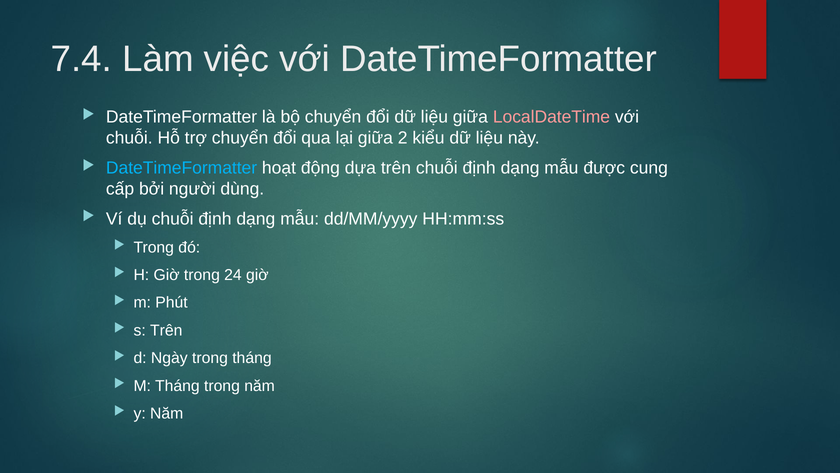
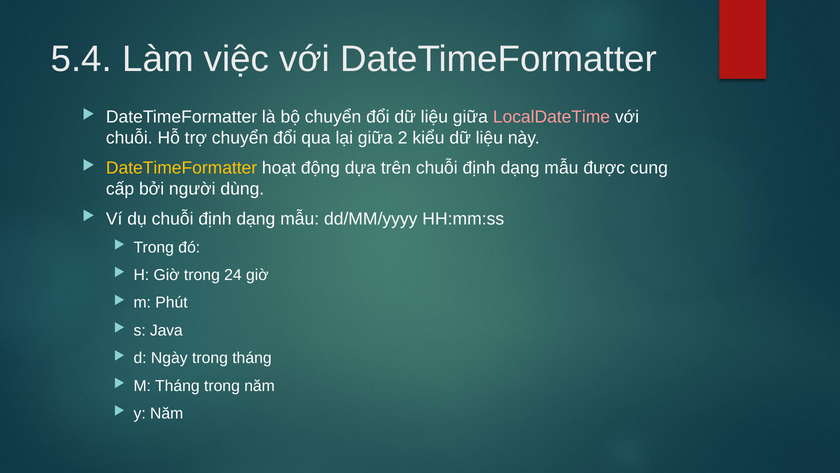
7.4: 7.4 -> 5.4
DateTimeFormatter at (182, 168) colour: light blue -> yellow
s Trên: Trên -> Java
